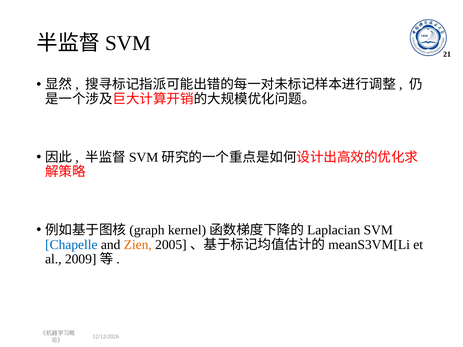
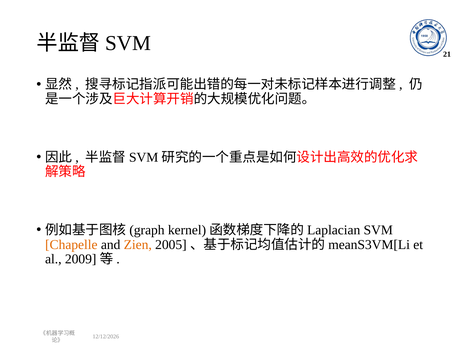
Chapelle colour: blue -> orange
